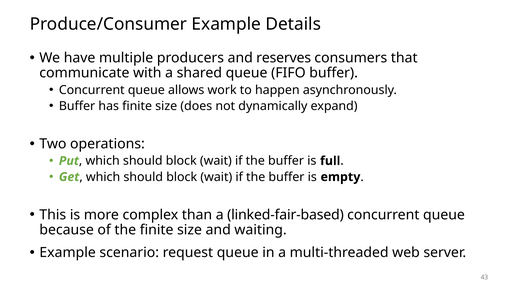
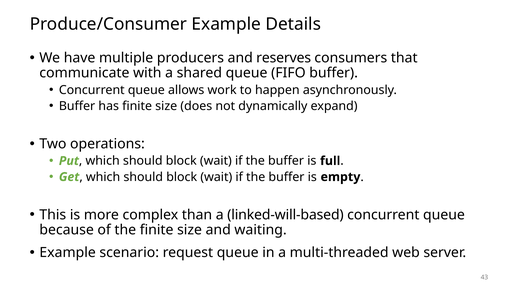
linked-fair-based: linked-fair-based -> linked-will-based
